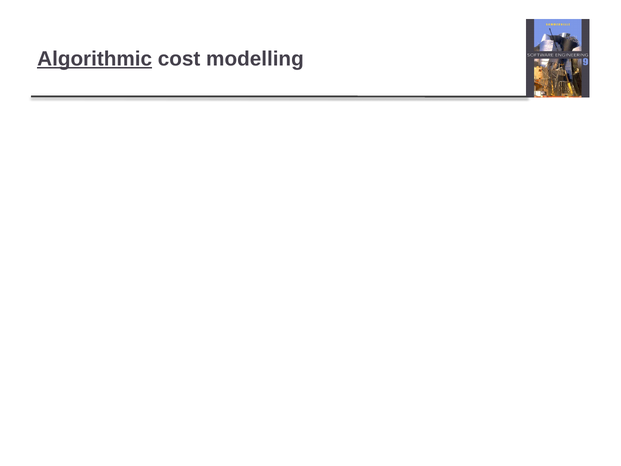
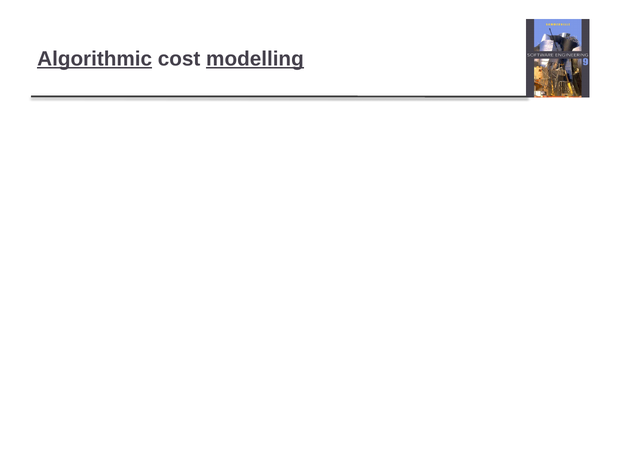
modelling underline: none -> present
